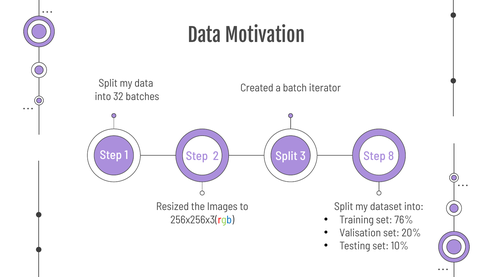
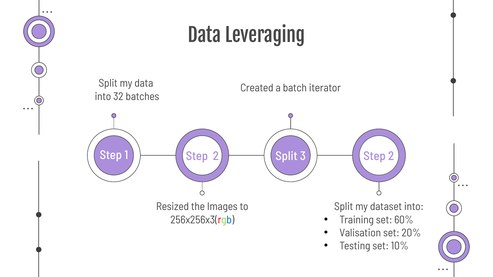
Motivation: Motivation -> Leveraging
3 Step 8: 8 -> 2
76%: 76% -> 60%
